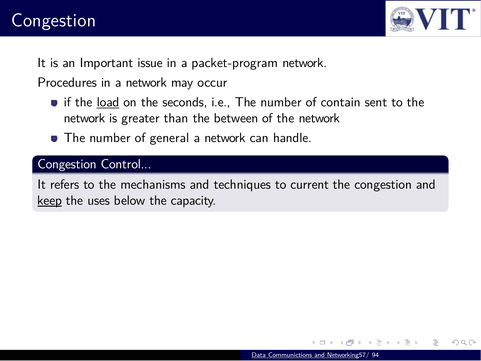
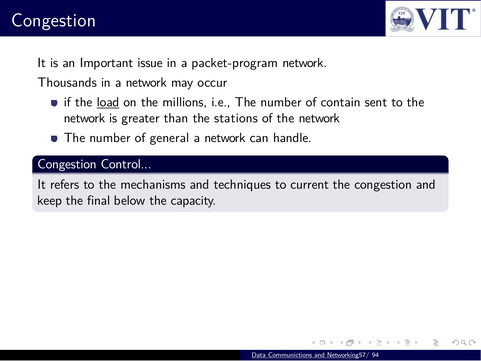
Procedures: Procedures -> Thousands
seconds: seconds -> millions
between: between -> stations
keep underline: present -> none
uses: uses -> final
